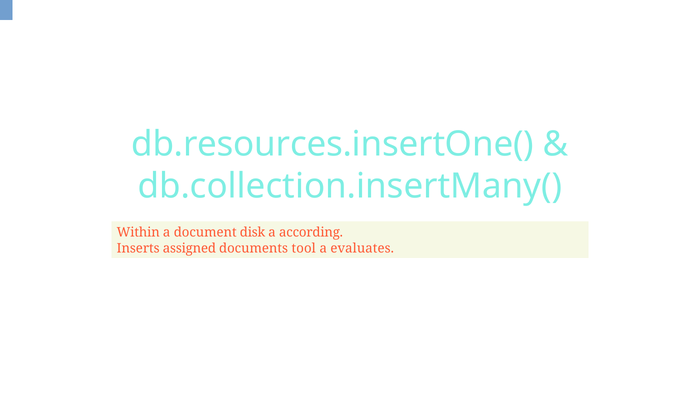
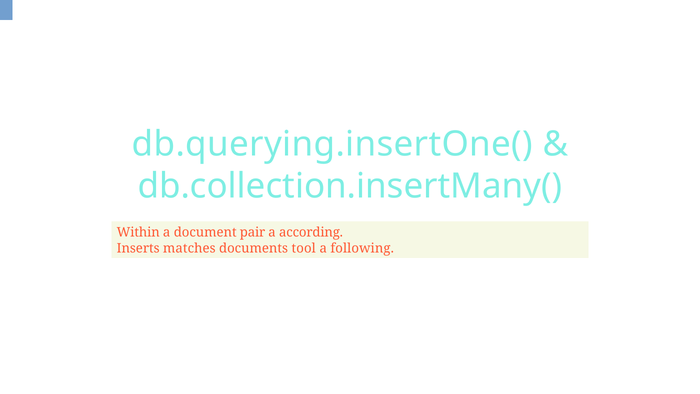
db.resources.insertOne(: db.resources.insertOne( -> db.querying.insertOne(
disk: disk -> pair
assigned: assigned -> matches
evaluates: evaluates -> following
